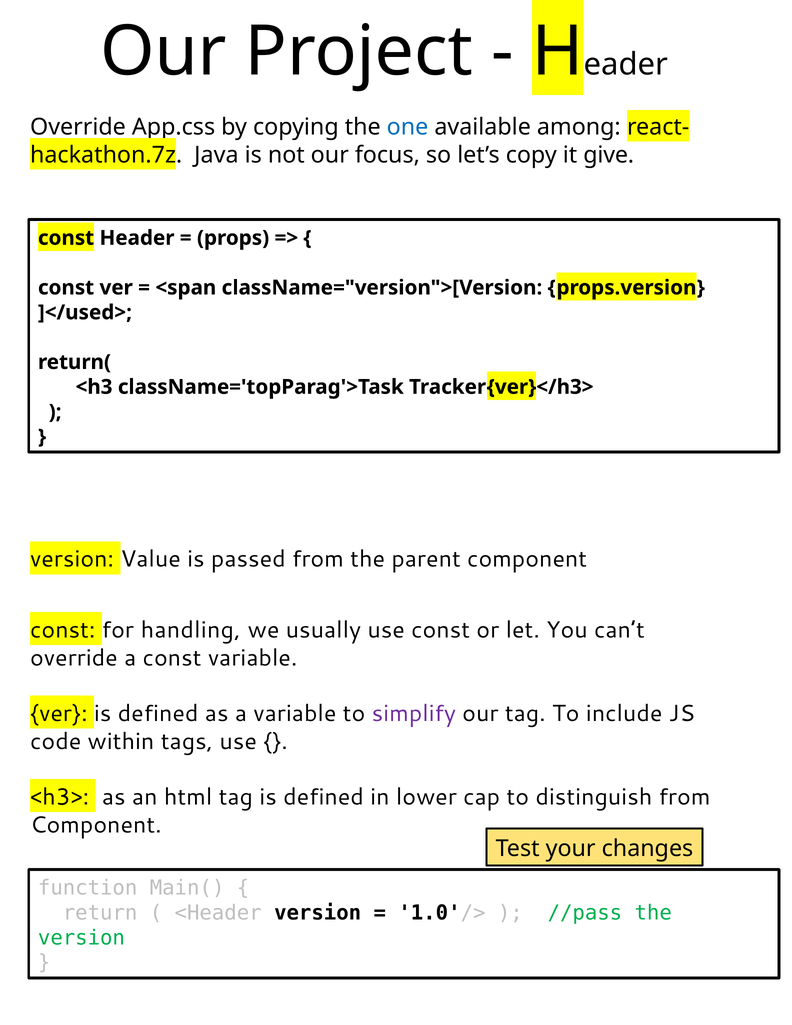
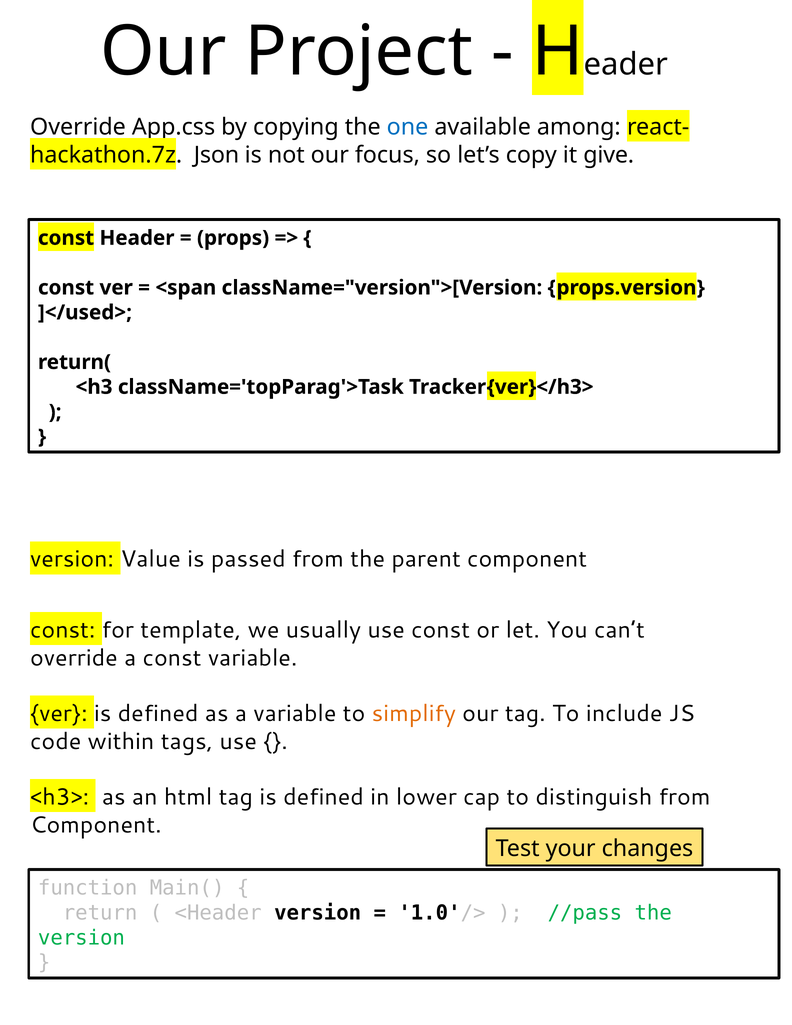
Java: Java -> Json
handling: handling -> template
simplify colour: purple -> orange
